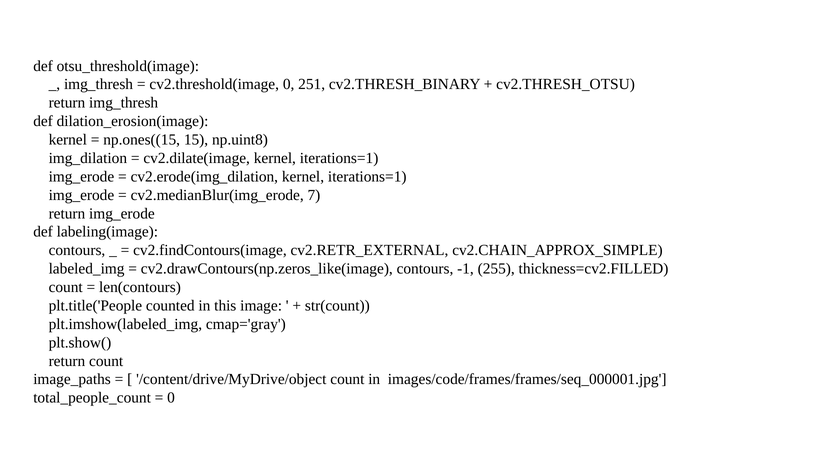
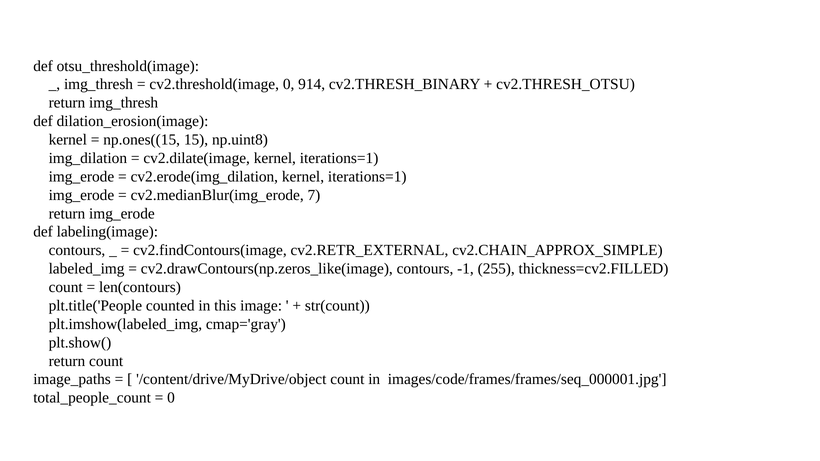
251: 251 -> 914
